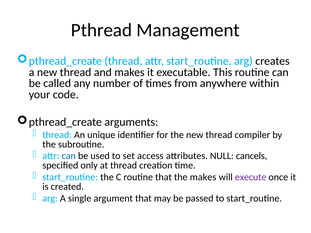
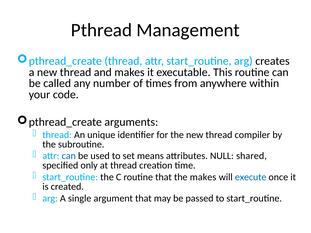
access: access -> means
cancels: cancels -> shared
execute colour: purple -> blue
